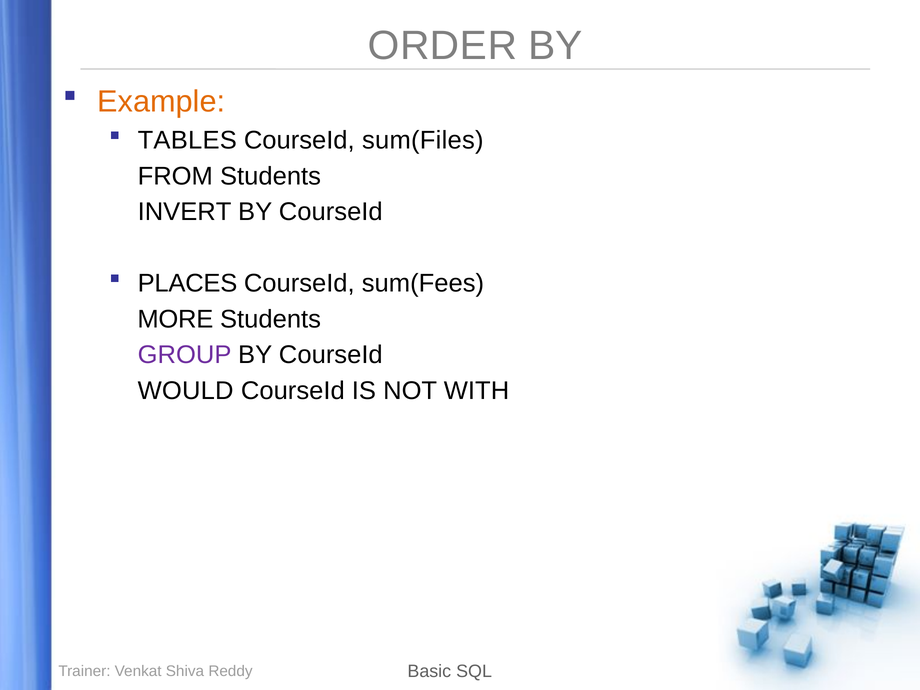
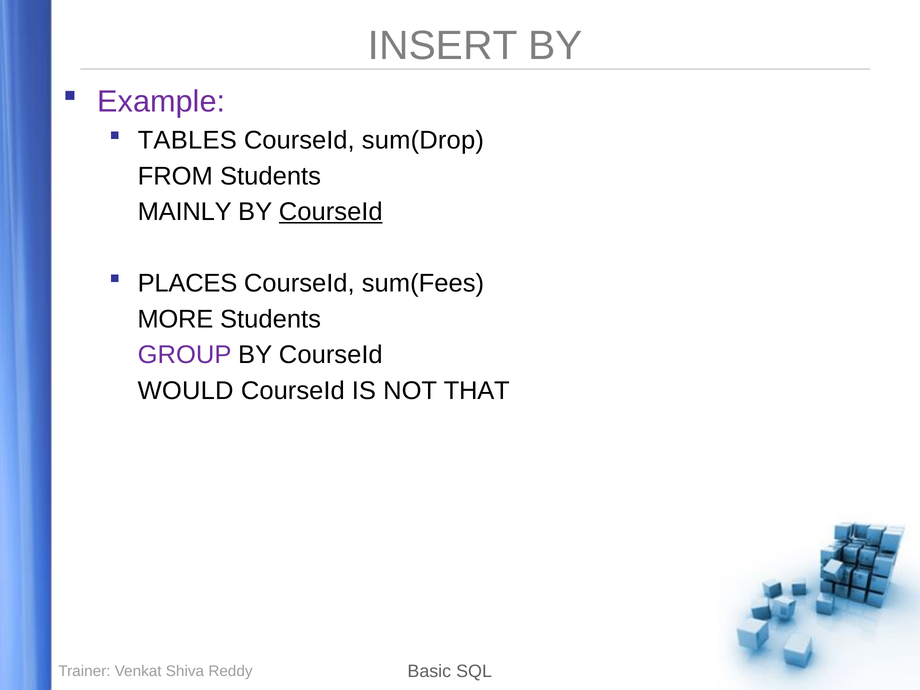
ORDER: ORDER -> INSERT
Example colour: orange -> purple
sum(Files: sum(Files -> sum(Drop
INVERT: INVERT -> MAINLY
CourseId at (331, 212) underline: none -> present
WITH: WITH -> THAT
